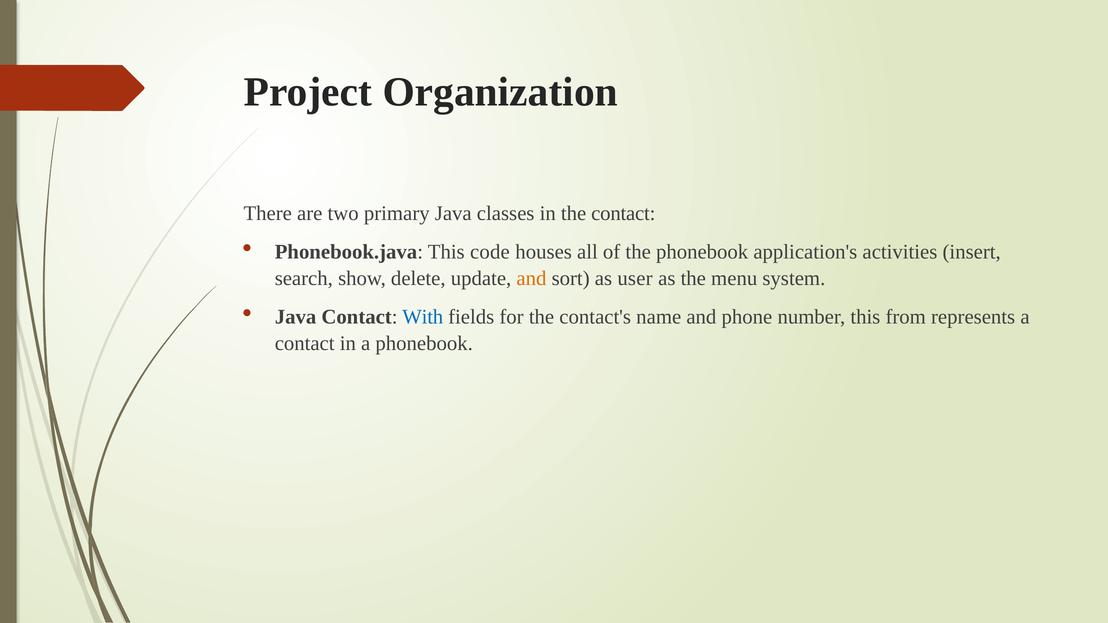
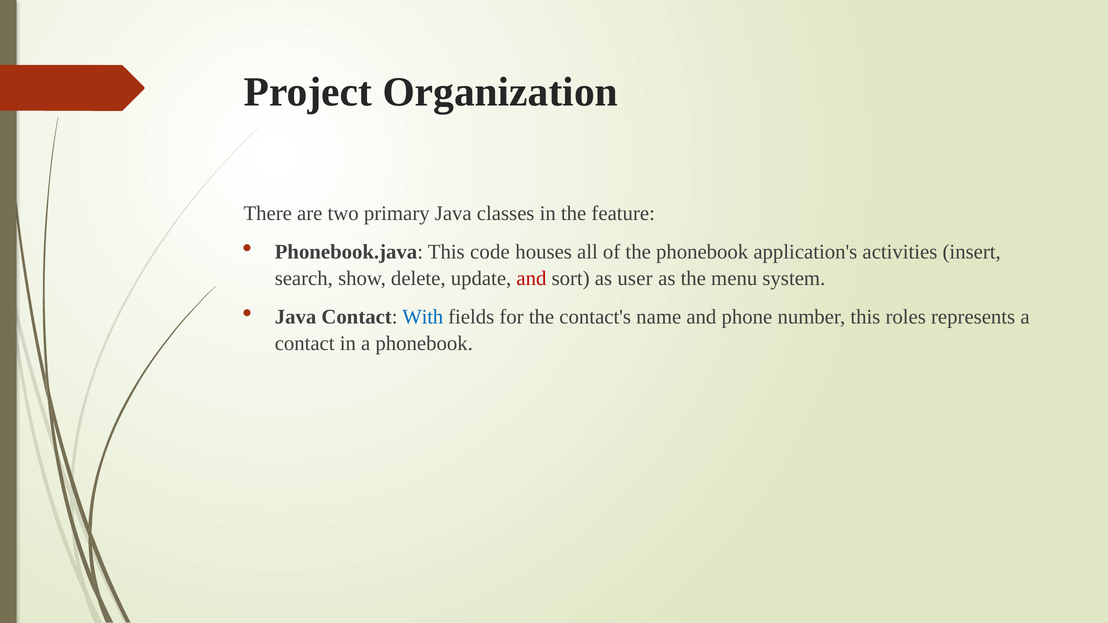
the contact: contact -> feature
and at (531, 279) colour: orange -> red
from: from -> roles
